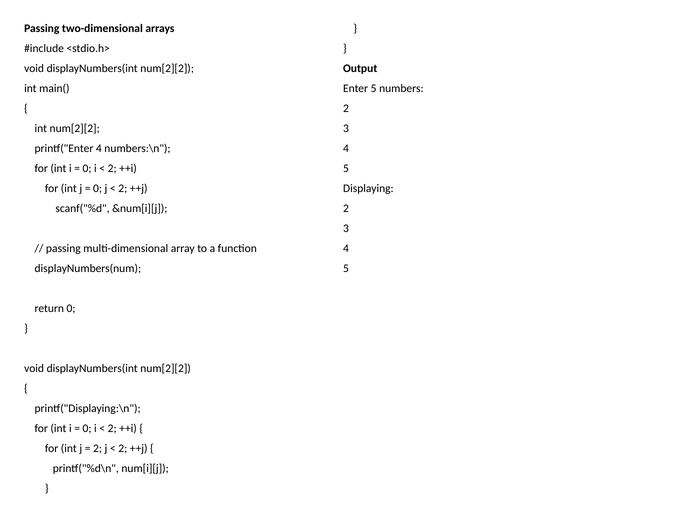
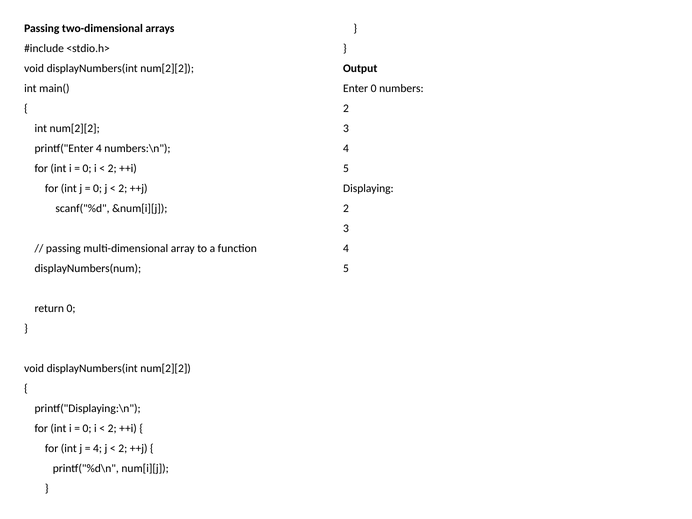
Enter 5: 5 -> 0
2 at (98, 448): 2 -> 4
